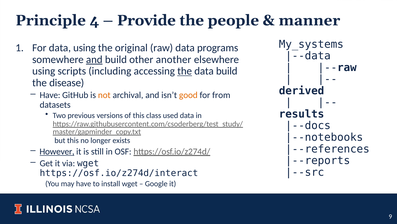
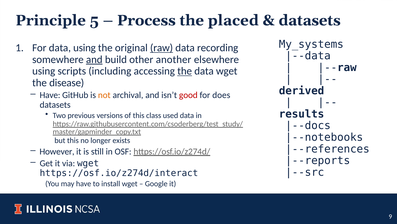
4: 4 -> 5
Provide: Provide -> Process
people: people -> placed
manner at (309, 20): manner -> datasets
raw underline: none -> present
programs: programs -> recording
data build: build -> wget
good colour: orange -> red
from: from -> does
However underline: present -> none
